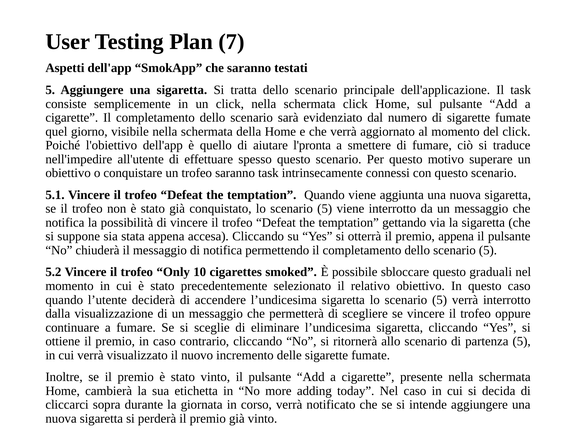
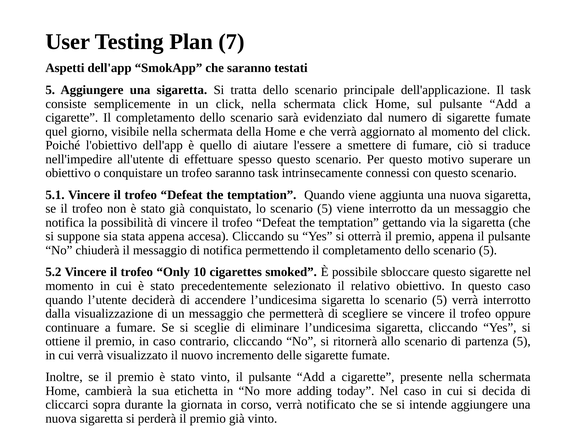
l'pronta: l'pronta -> l'essere
questo graduali: graduali -> sigarette
